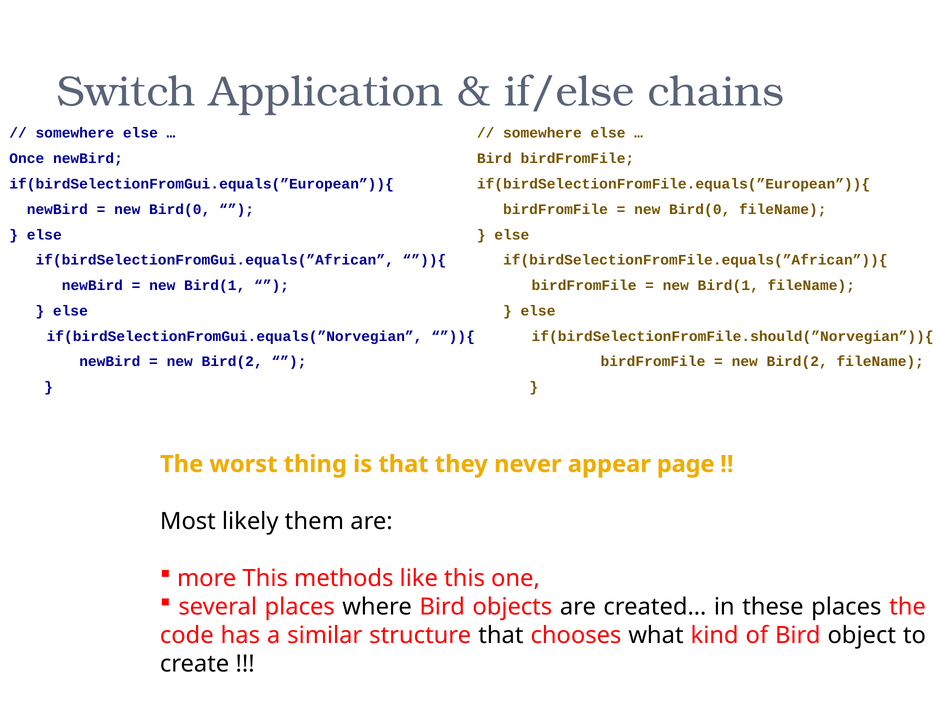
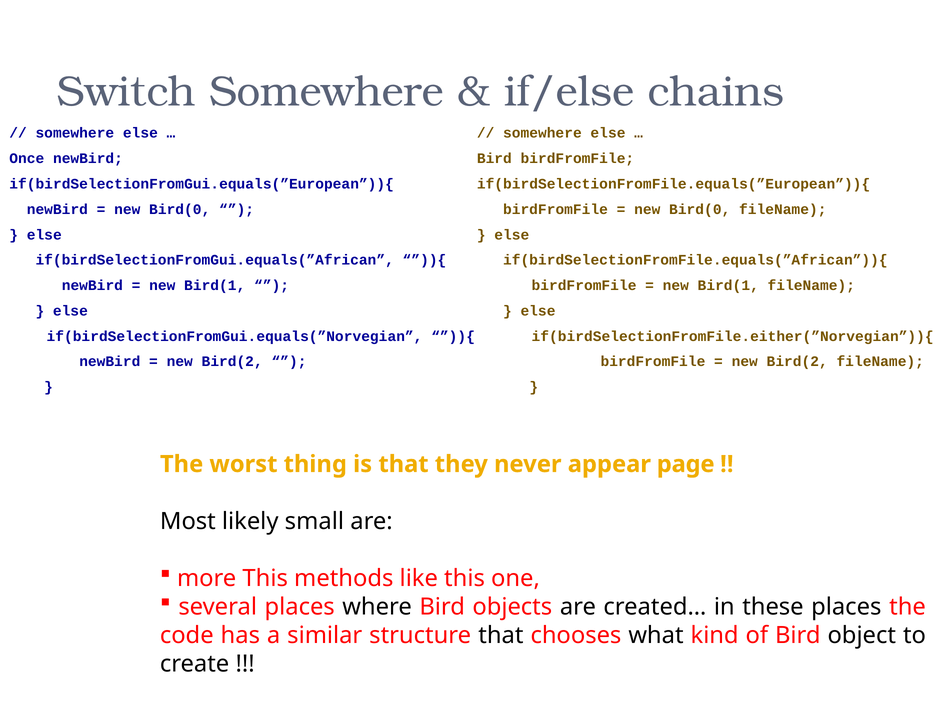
Switch Application: Application -> Somewhere
if(birdSelectionFromFile.should(”Norvegian”)){: if(birdSelectionFromFile.should(”Norvegian”)){ -> if(birdSelectionFromFile.either(”Norvegian”)){
them: them -> small
